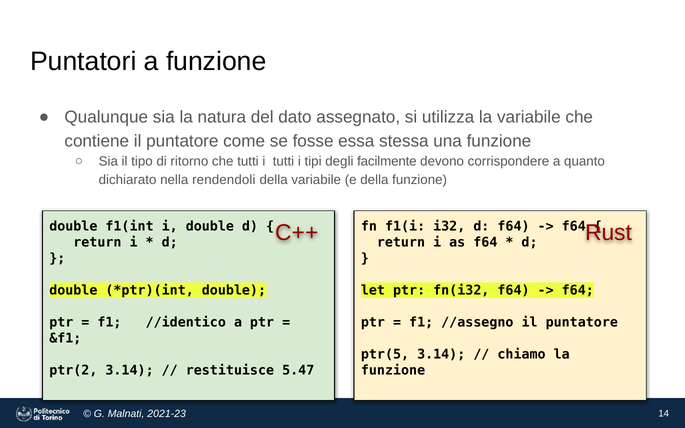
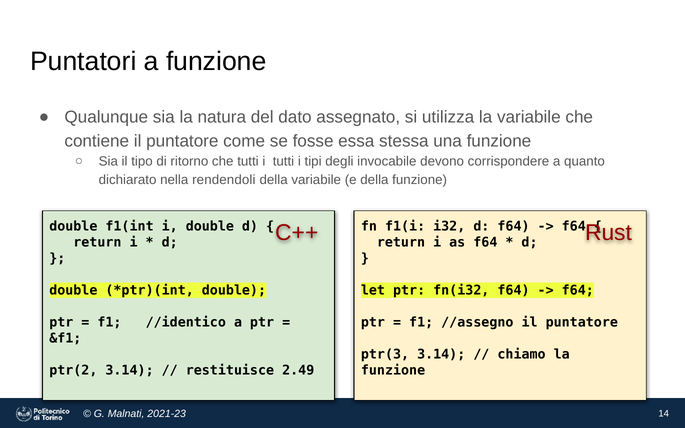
facilmente: facilmente -> invocabile
ptr(5: ptr(5 -> ptr(3
5.47: 5.47 -> 2.49
